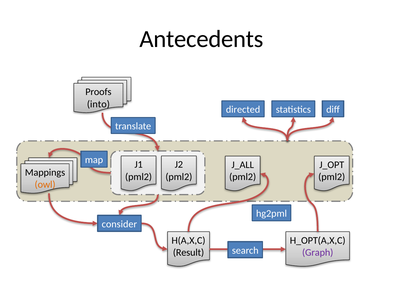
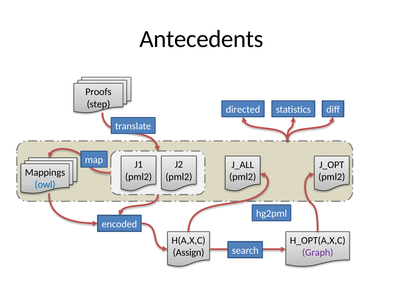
into: into -> step
owl colour: orange -> blue
consider: consider -> encoded
Result: Result -> Assign
